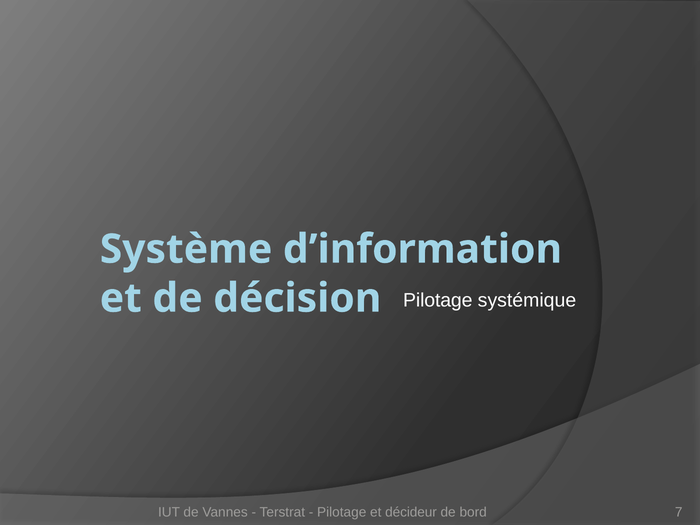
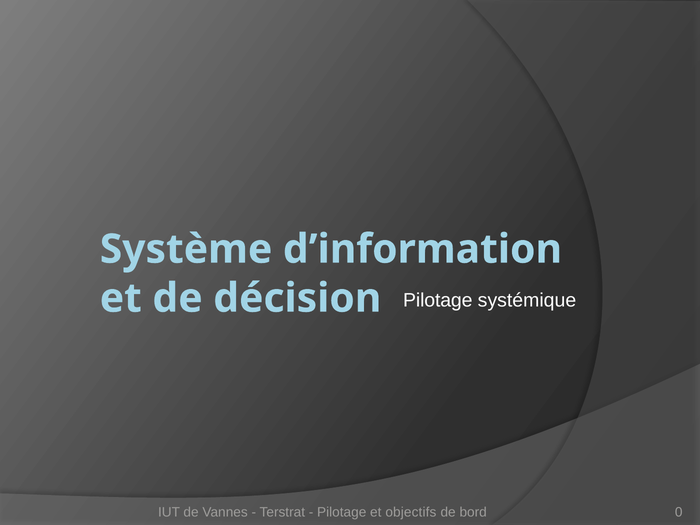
décideur: décideur -> objectifs
7: 7 -> 0
